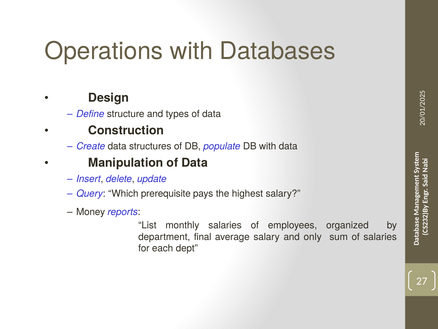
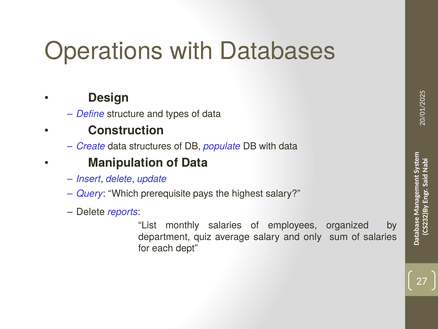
Money at (91, 212): Money -> Delete
final: final -> quiz
